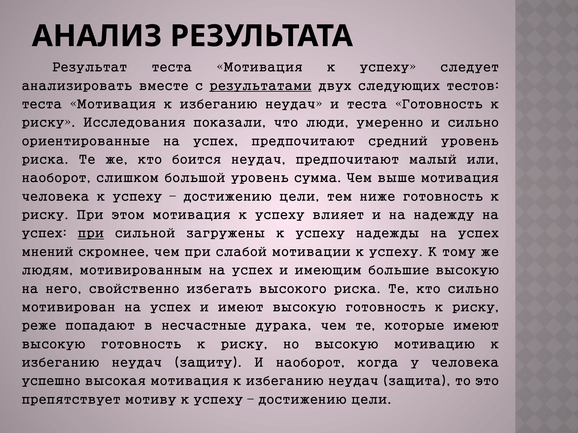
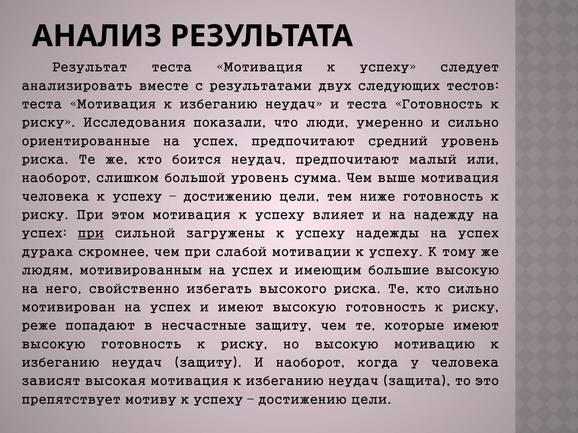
результатами underline: present -> none
мнений: мнений -> дурака
несчастные дурака: дурака -> защиту
успешно: успешно -> зависят
